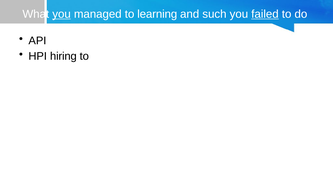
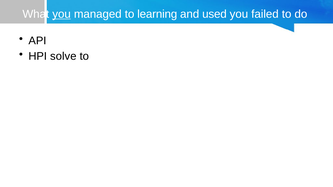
such: such -> used
failed underline: present -> none
hiring: hiring -> solve
